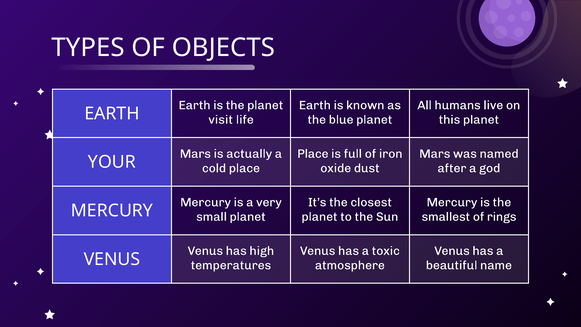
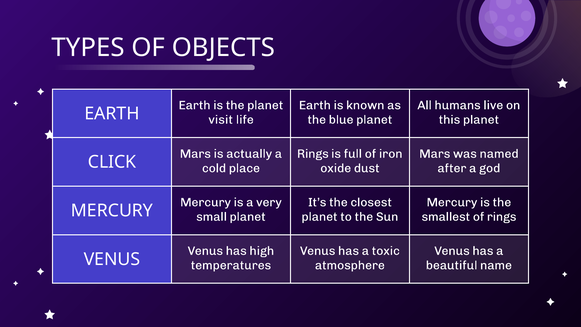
Place at (313, 154): Place -> Rings
YOUR: YOUR -> CLICK
